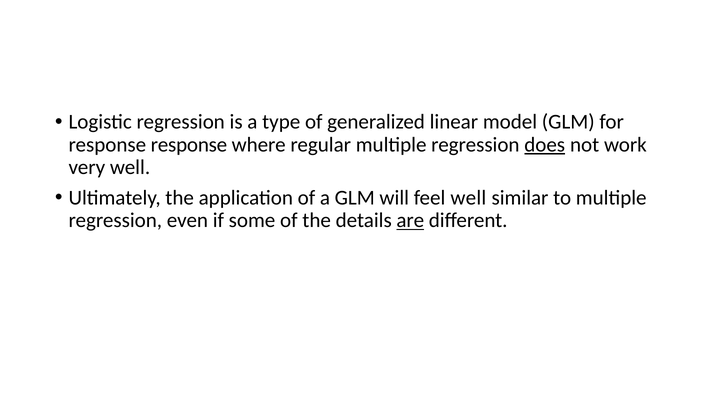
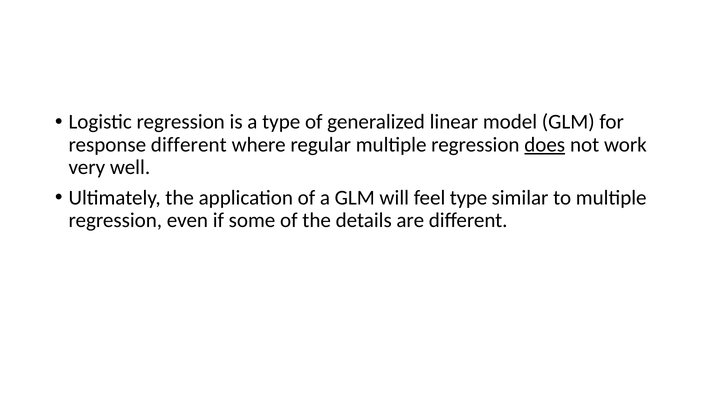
response response: response -> different
feel well: well -> type
are underline: present -> none
